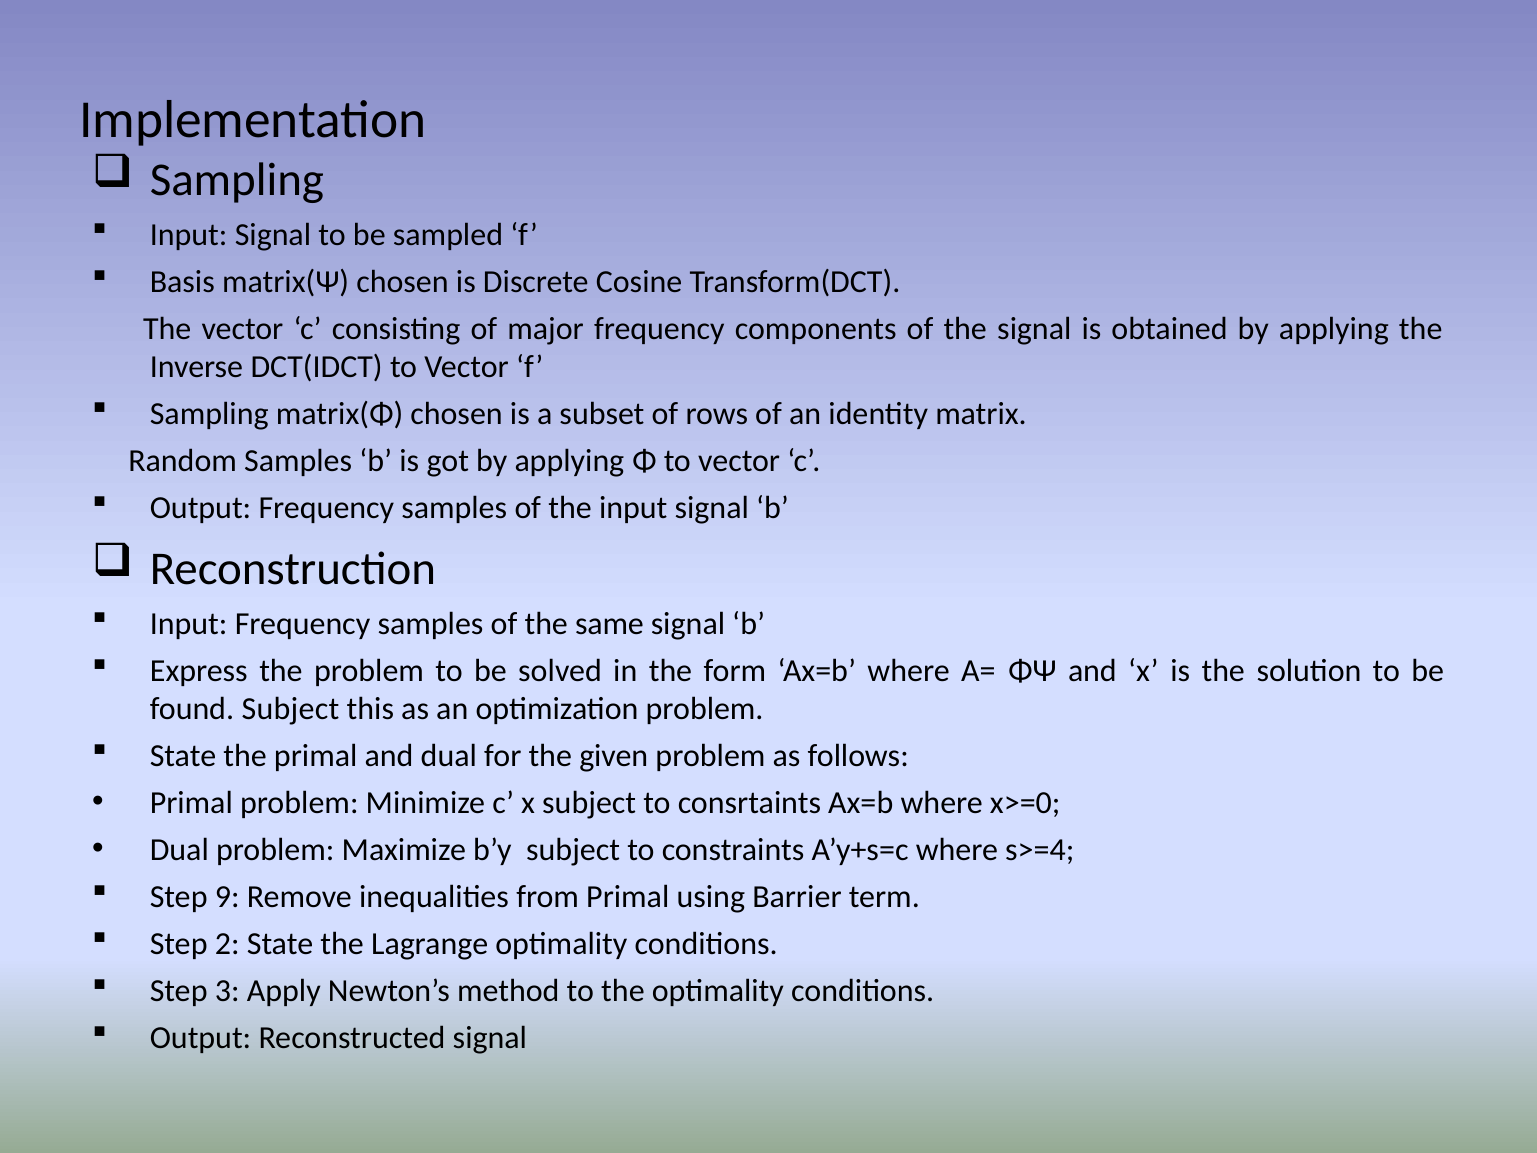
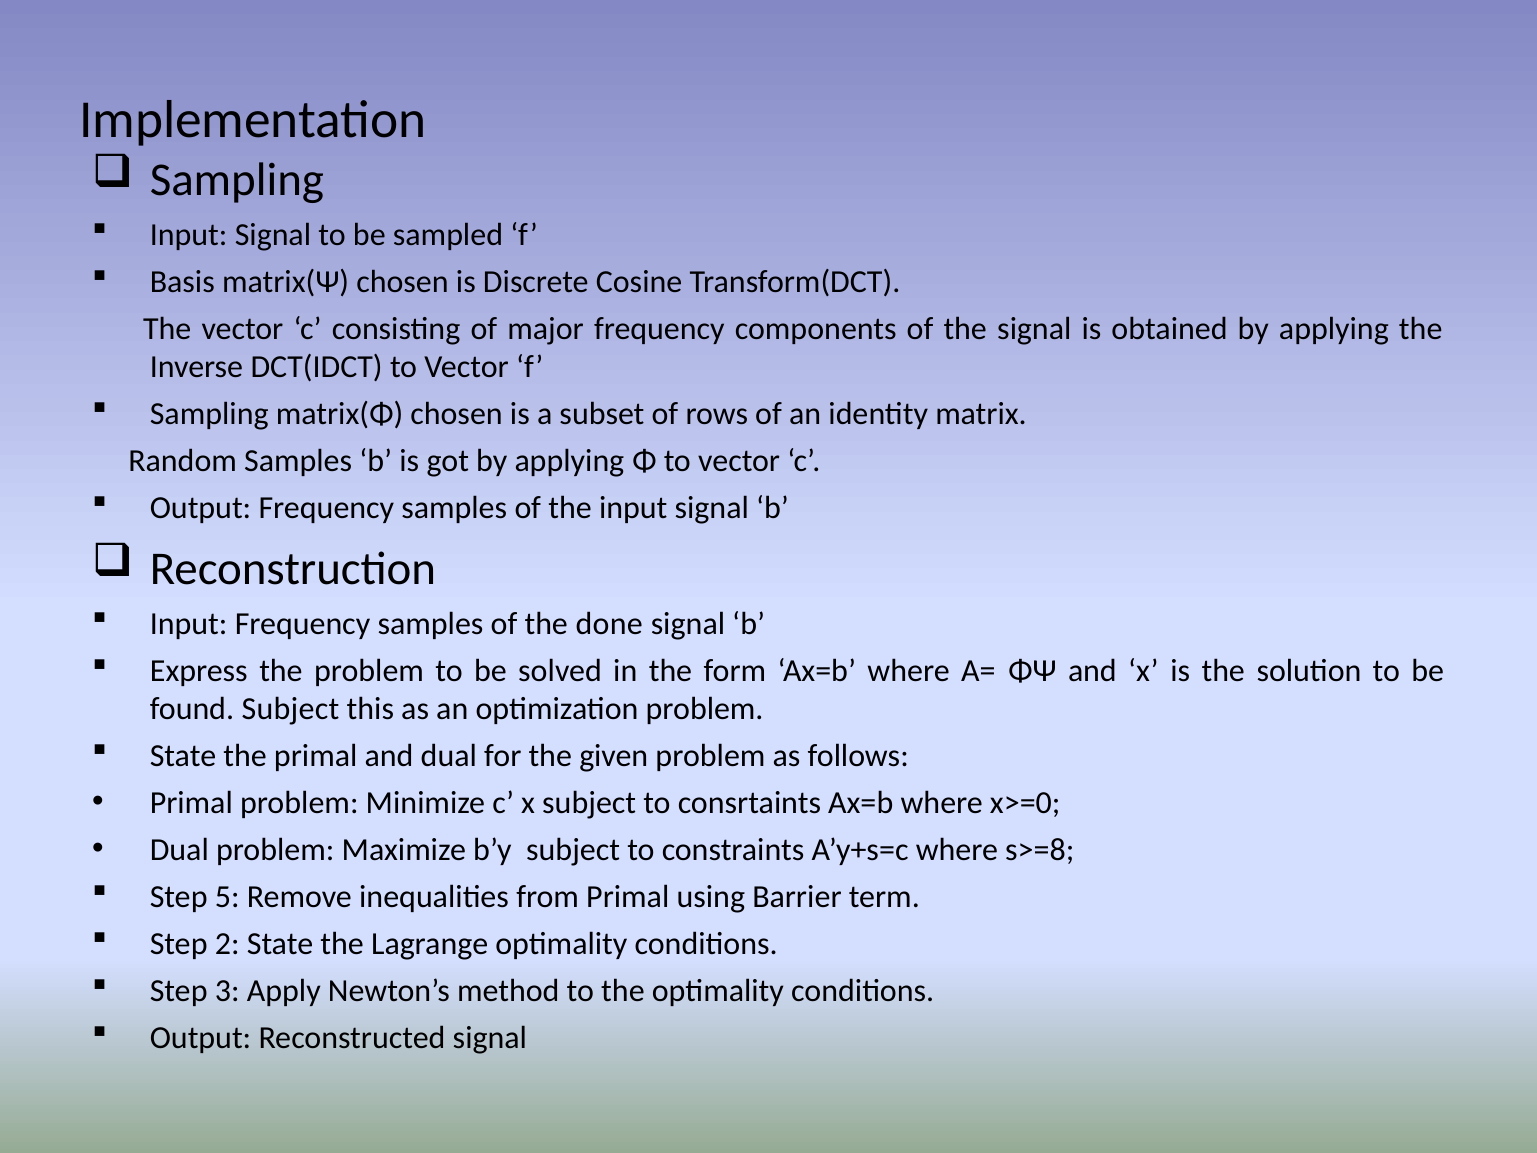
same: same -> done
s>=4: s>=4 -> s>=8
9: 9 -> 5
